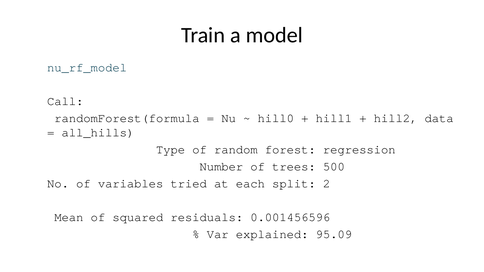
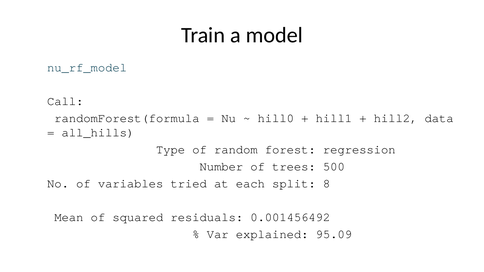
2: 2 -> 8
0.001456596: 0.001456596 -> 0.001456492
